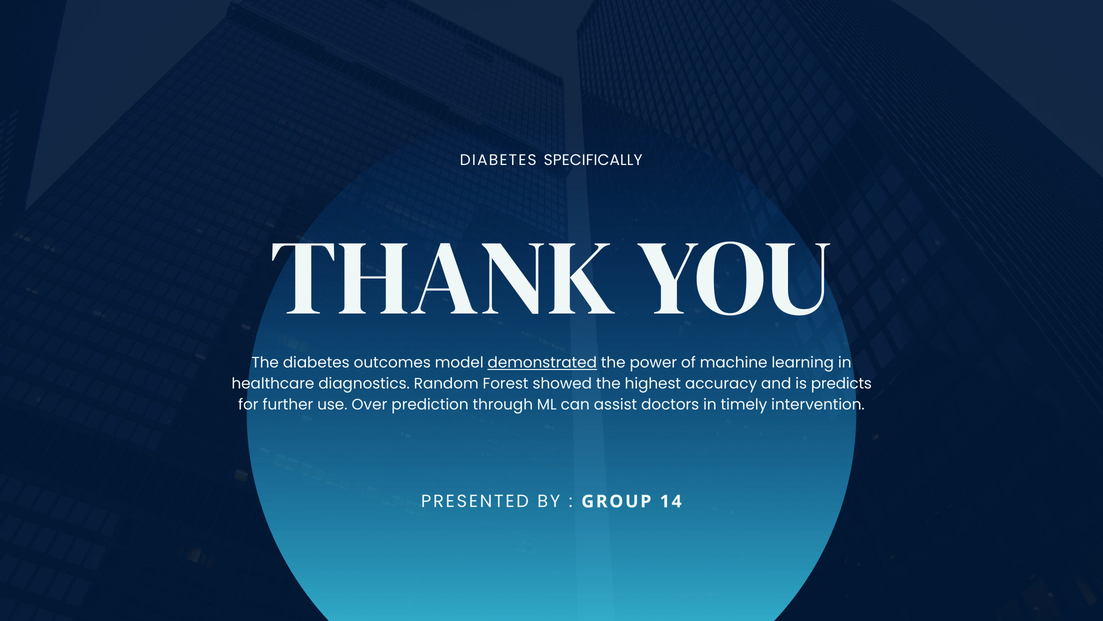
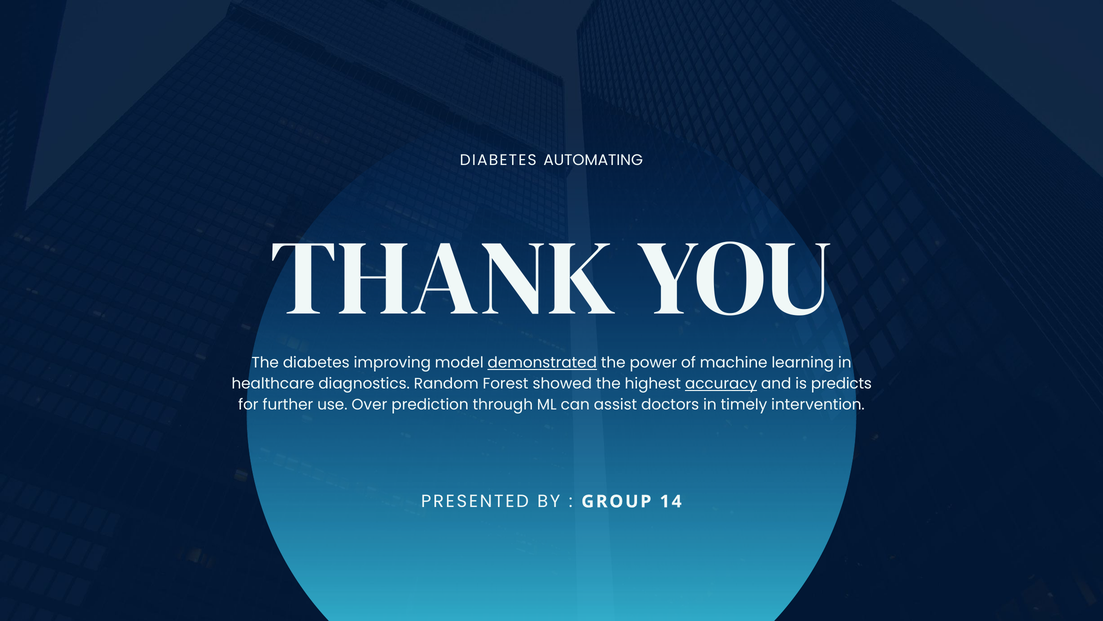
SPECIFICALLY: SPECIFICALLY -> AUTOMATING
outcomes: outcomes -> improving
accuracy underline: none -> present
